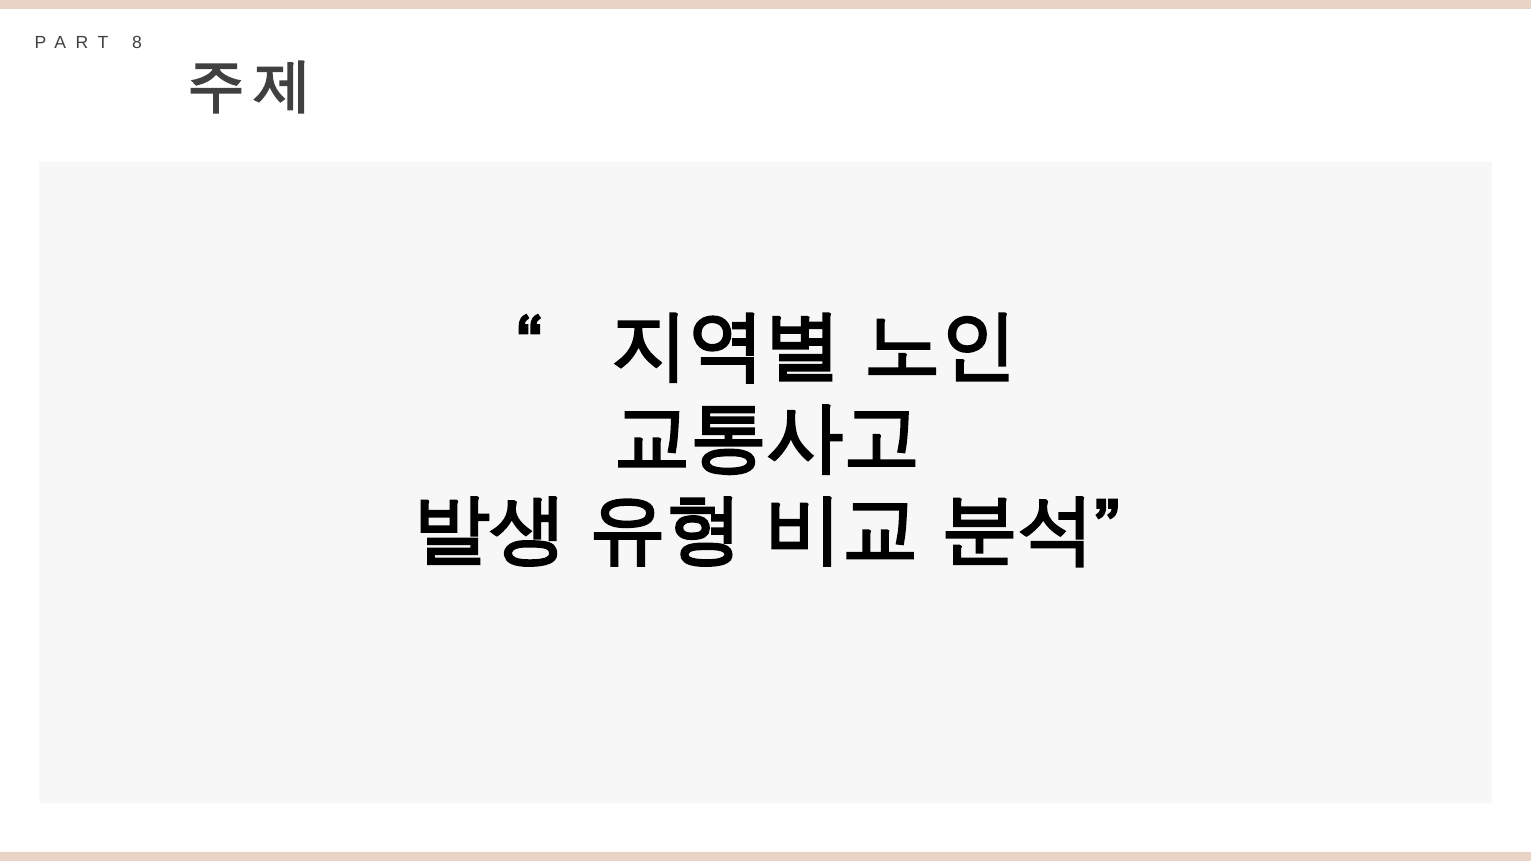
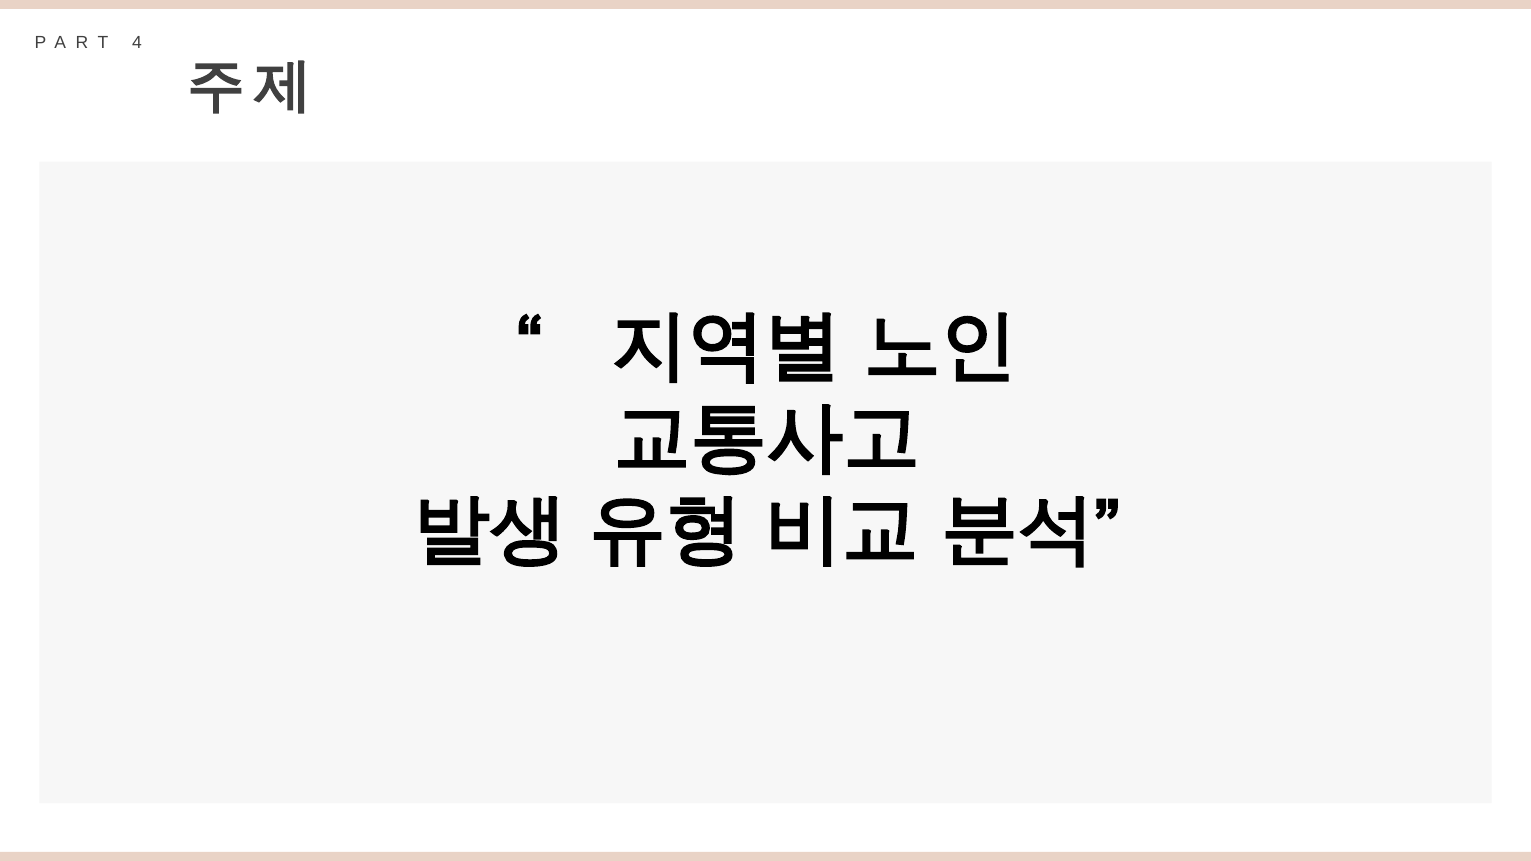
8: 8 -> 4
